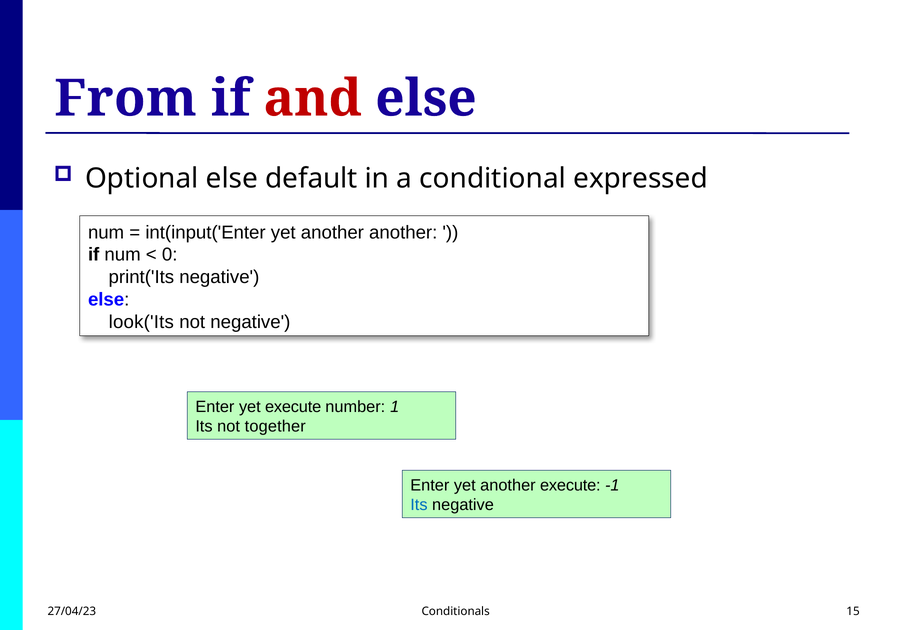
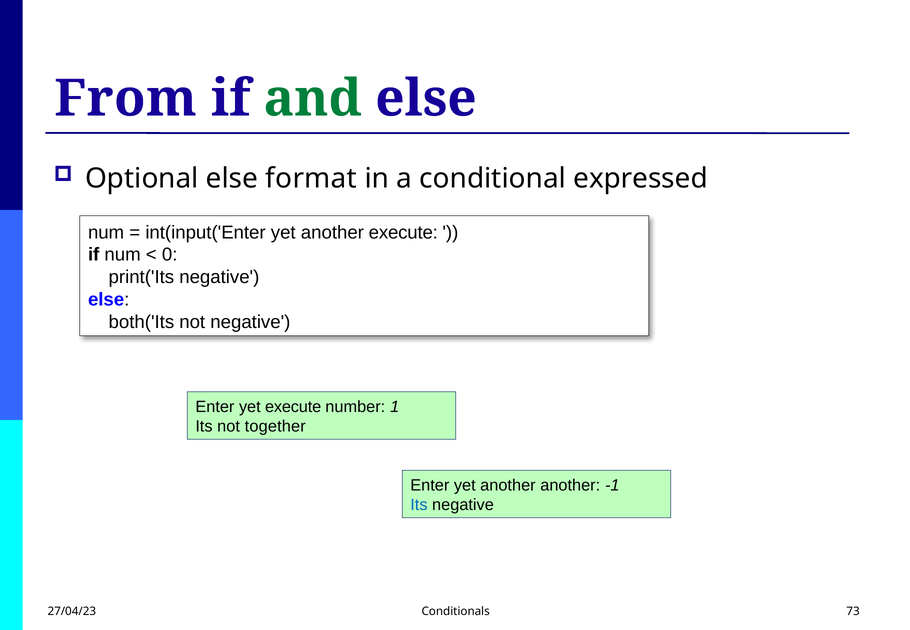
and colour: red -> green
default: default -> format
another another: another -> execute
look('Its: look('Its -> both('Its
another execute: execute -> another
15: 15 -> 73
